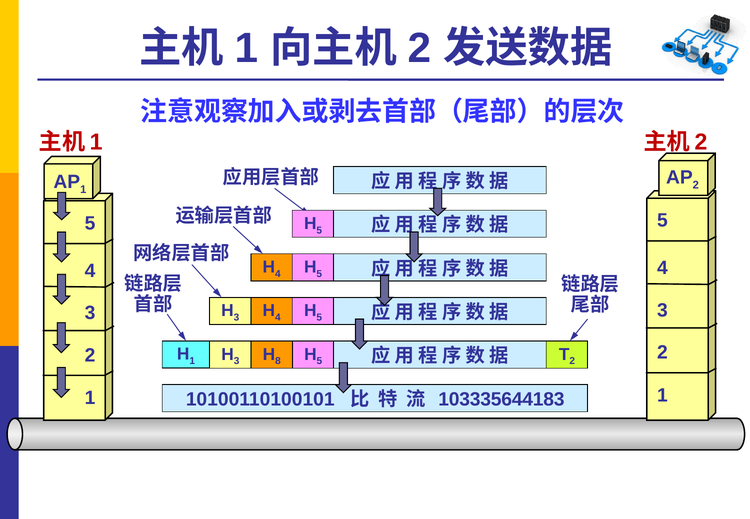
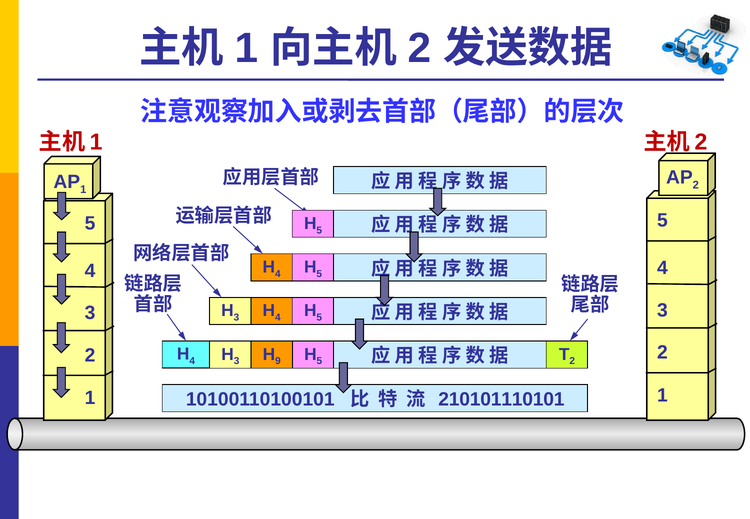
1 at (192, 361): 1 -> 4
8: 8 -> 9
103335644183: 103335644183 -> 210101110101
